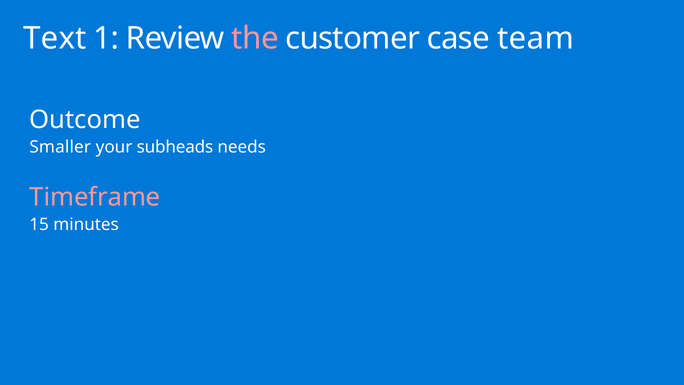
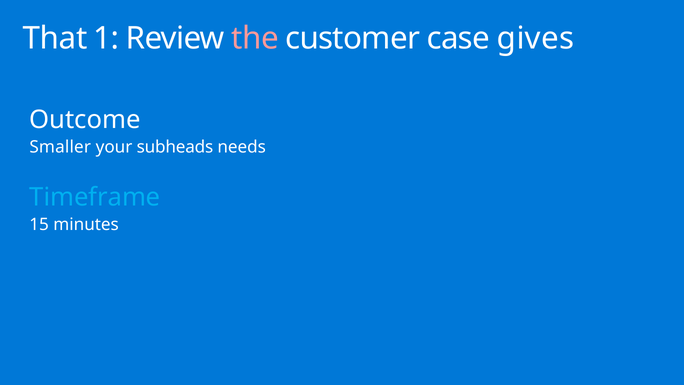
Text: Text -> That
team: team -> gives
Timeframe colour: pink -> light blue
